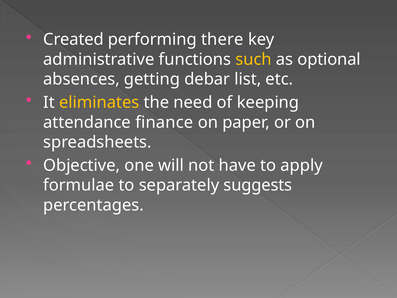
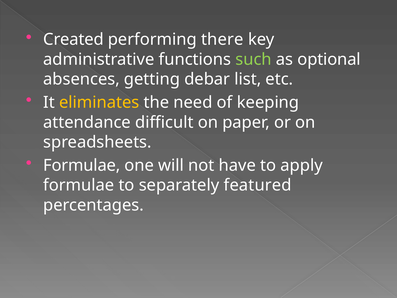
such colour: yellow -> light green
finance: finance -> difficult
Objective at (82, 165): Objective -> Formulae
suggests: suggests -> featured
